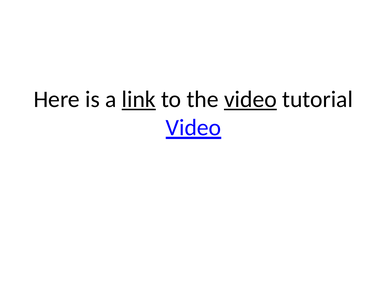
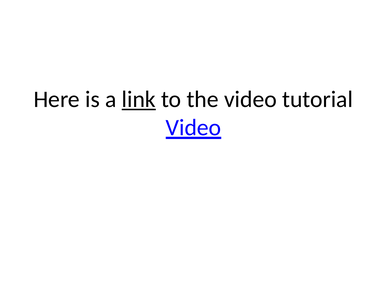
video at (250, 99) underline: present -> none
